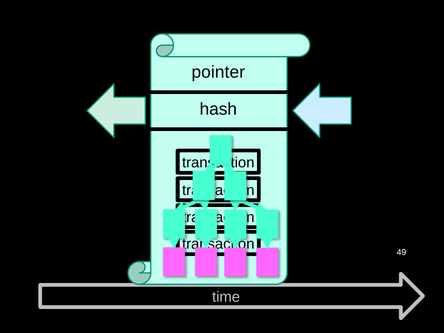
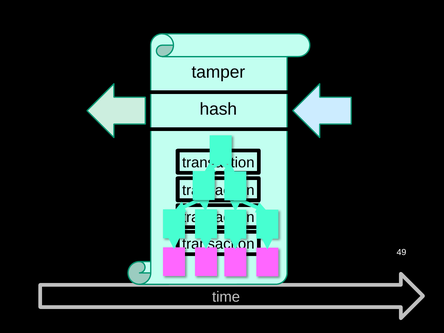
pointer: pointer -> tamper
